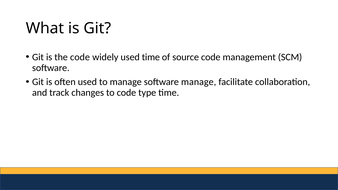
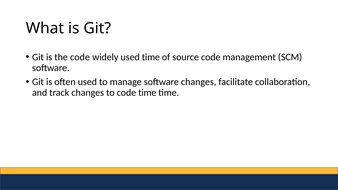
software manage: manage -> changes
code type: type -> time
